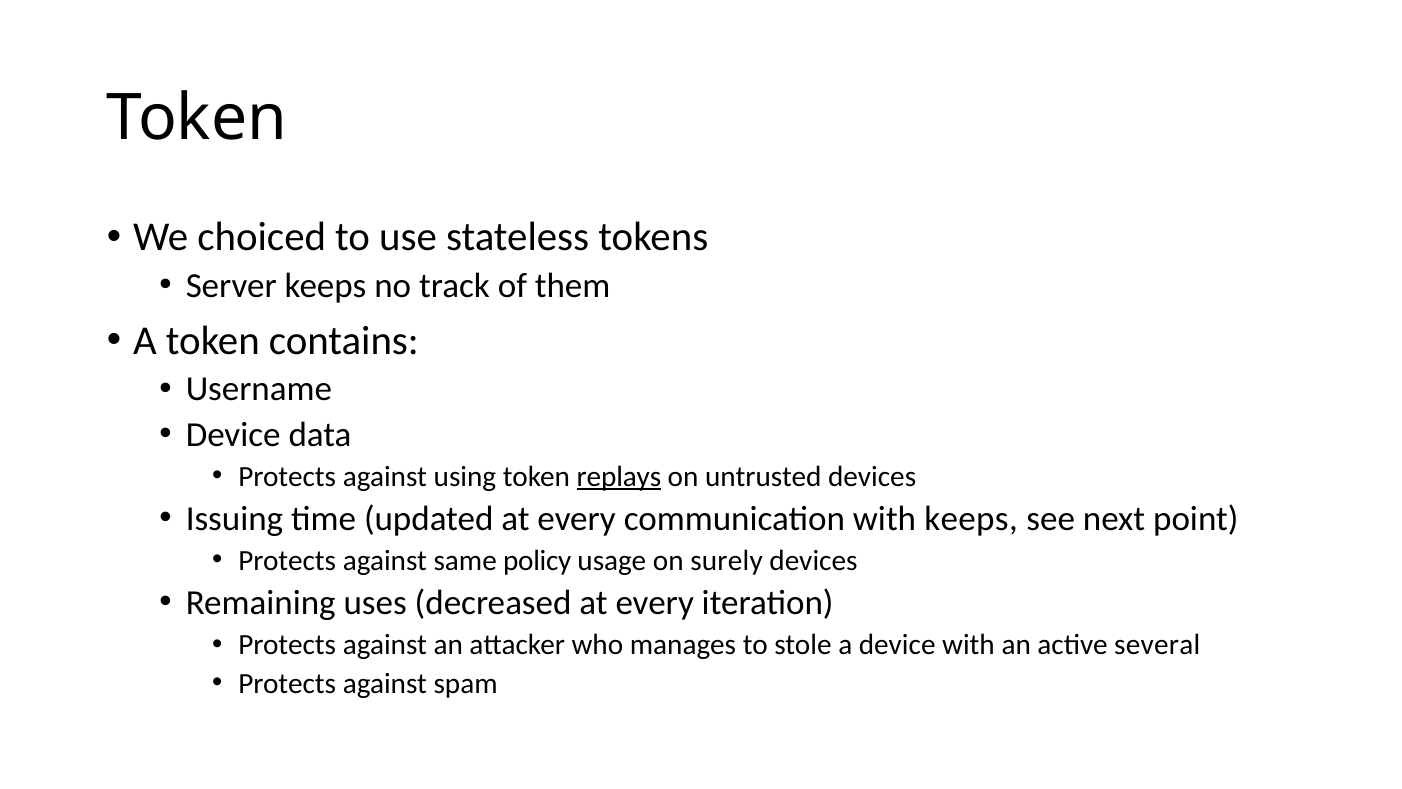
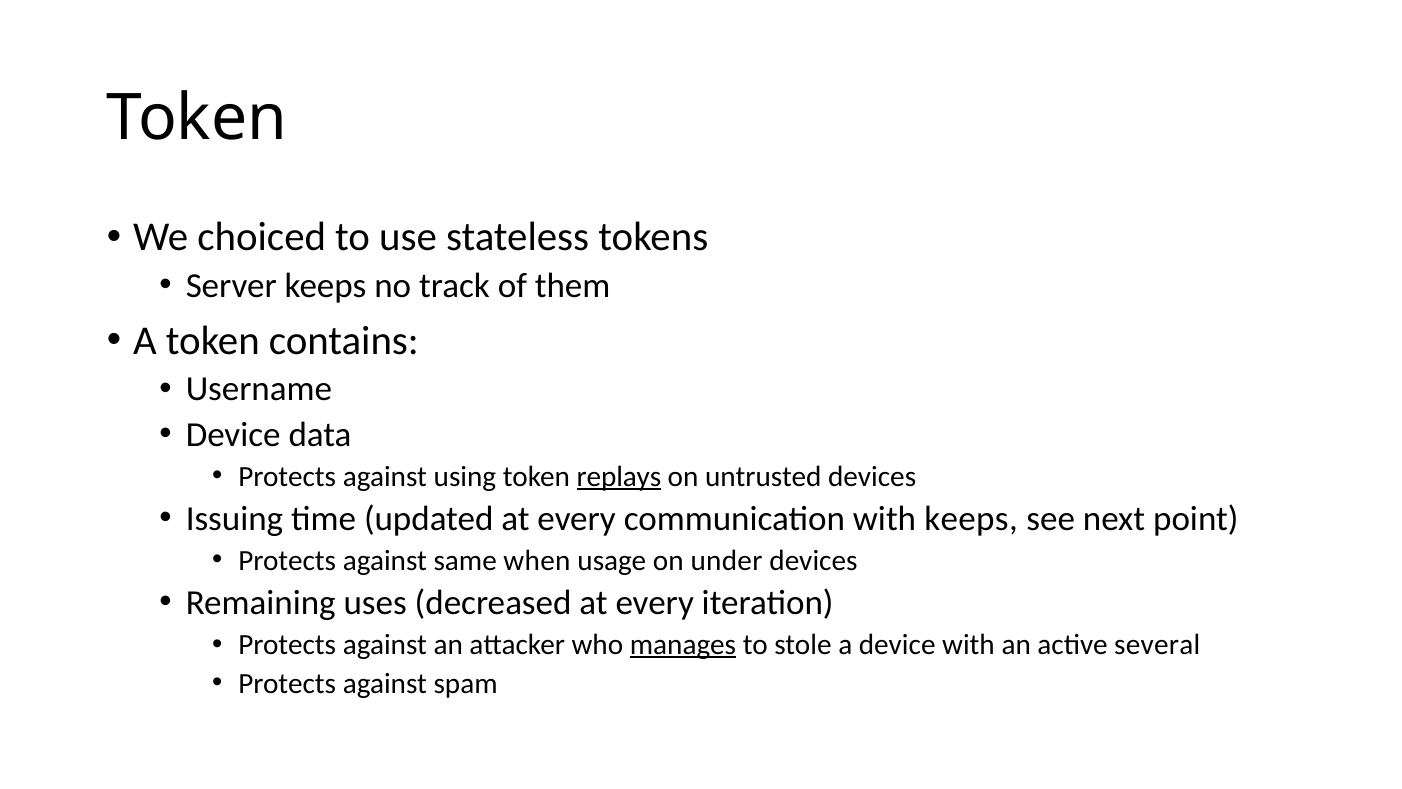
policy: policy -> when
surely: surely -> under
manages underline: none -> present
